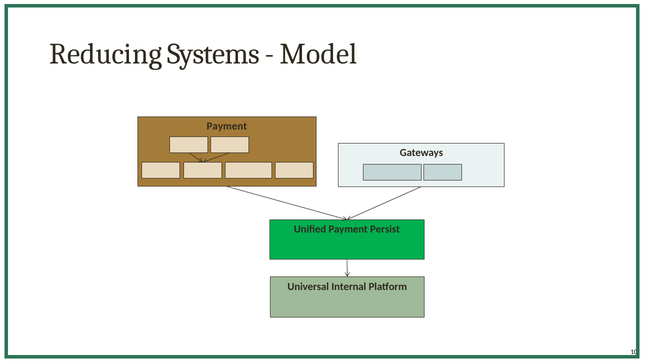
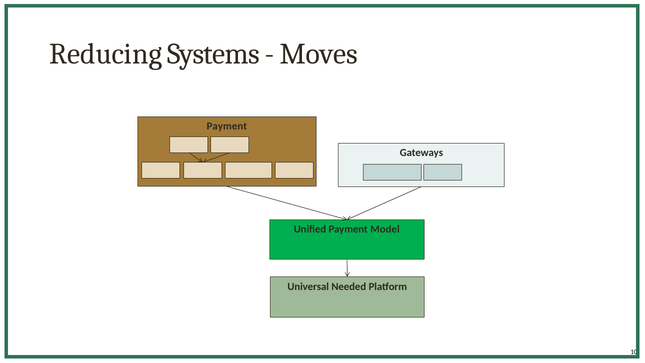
Model: Model -> Moves
Persist: Persist -> Model
Internal: Internal -> Needed
